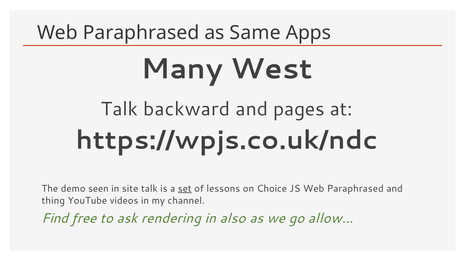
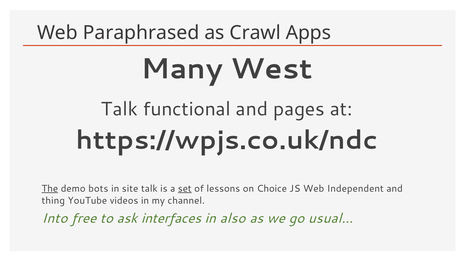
Same: Same -> Crawl
backward: backward -> functional
The underline: none -> present
seen: seen -> bots
JS Web Paraphrased: Paraphrased -> Independent
Find: Find -> Into
rendering: rendering -> interfaces
allow…: allow… -> usual…
